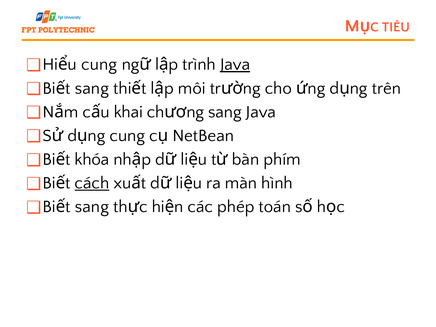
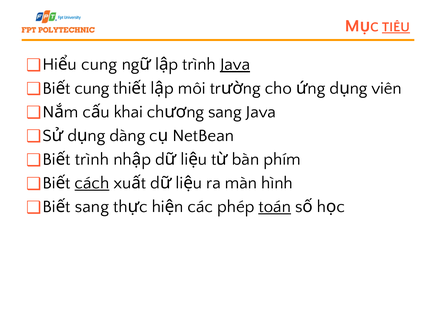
TIÊU underline: none -> present
sang at (92, 88): sang -> cung
trên: trên -> viên
cung at (127, 135): cung -> dàng
khóa at (92, 159): khóa -> trình
toán underline: none -> present
